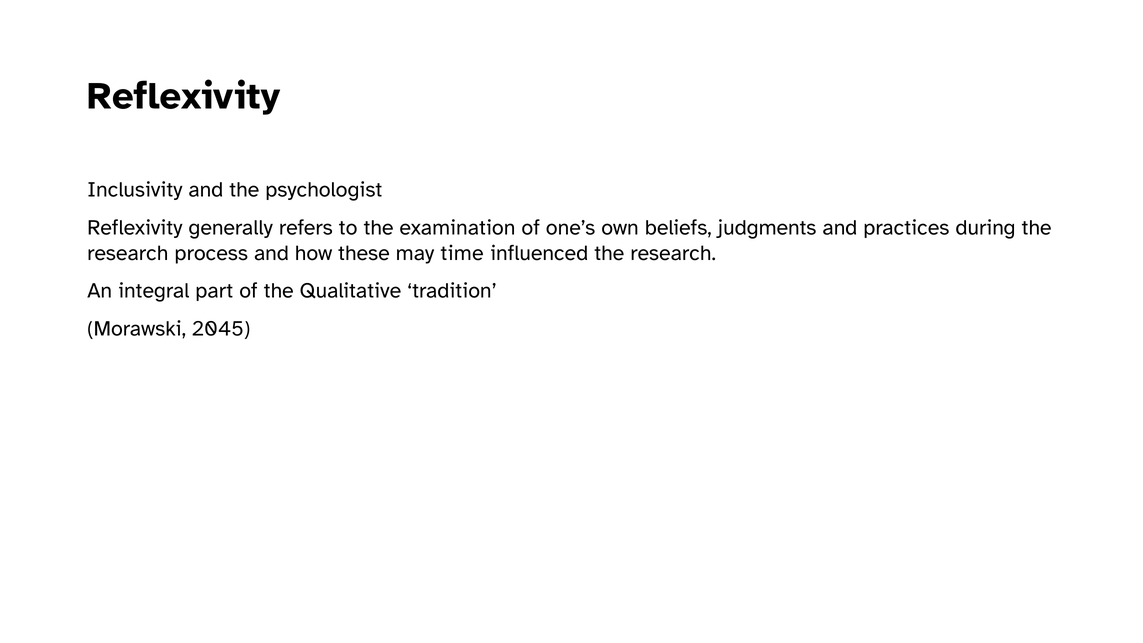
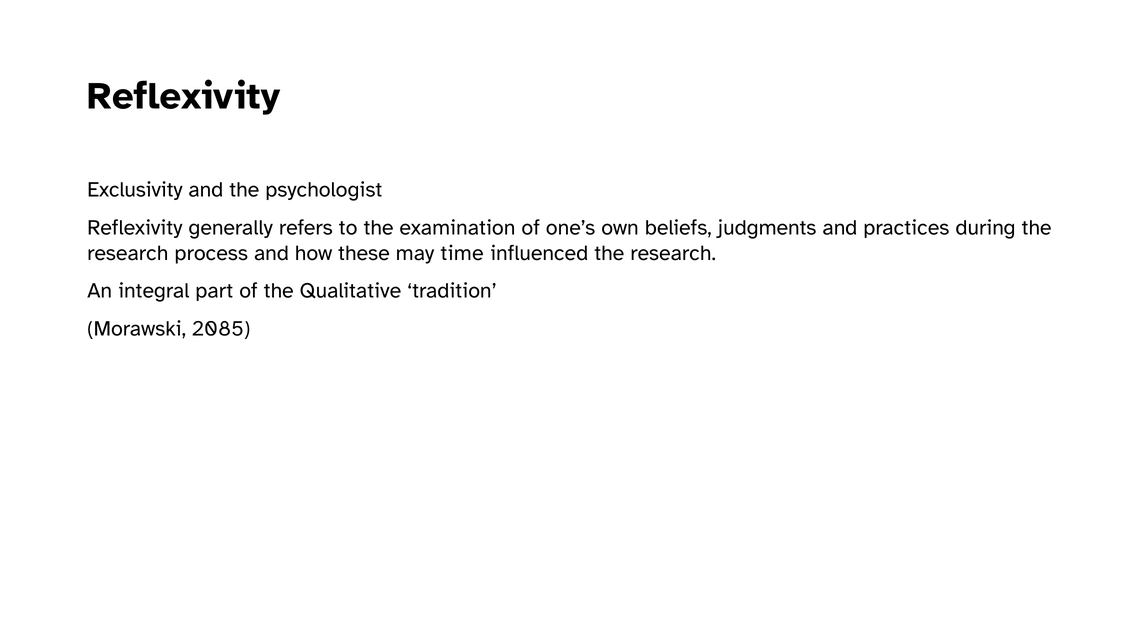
Inclusivity: Inclusivity -> Exclusivity
2045: 2045 -> 2085
